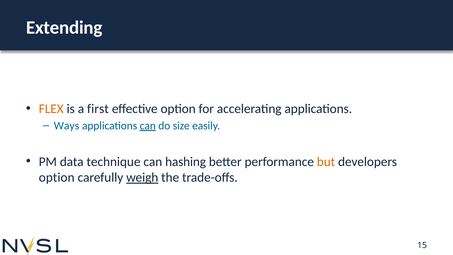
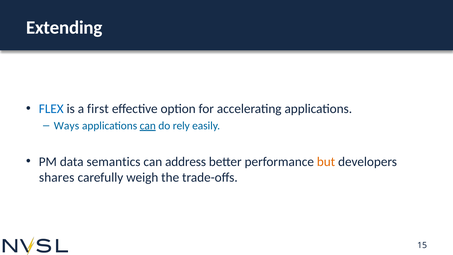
FLEX colour: orange -> blue
size: size -> rely
technique: technique -> semantics
hashing: hashing -> address
option at (57, 177): option -> shares
weigh underline: present -> none
